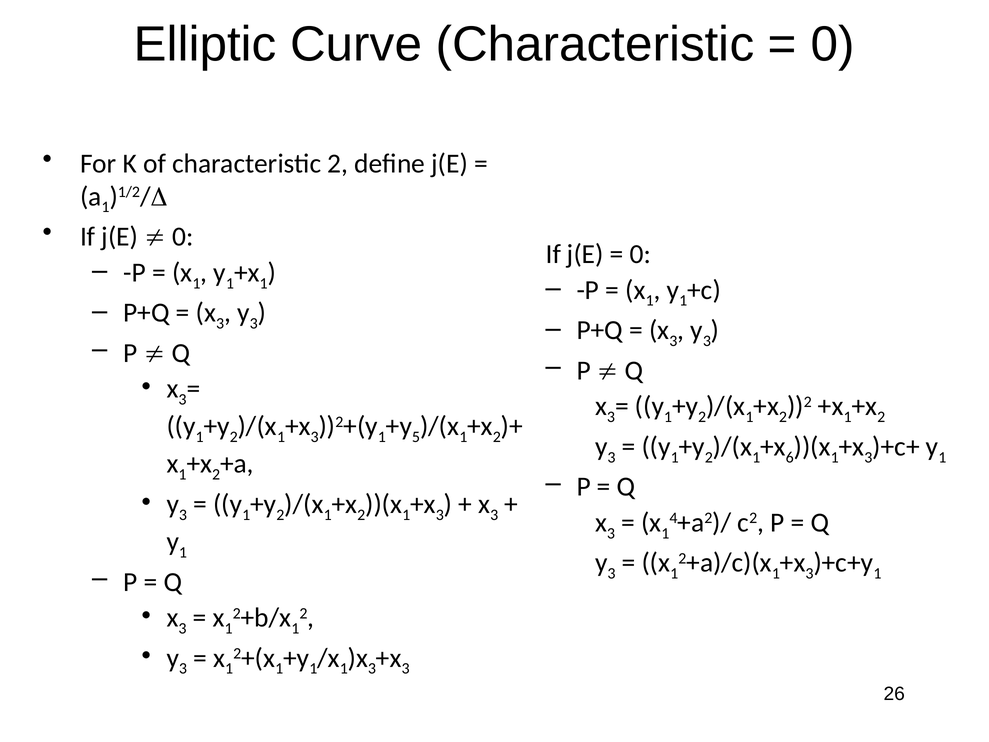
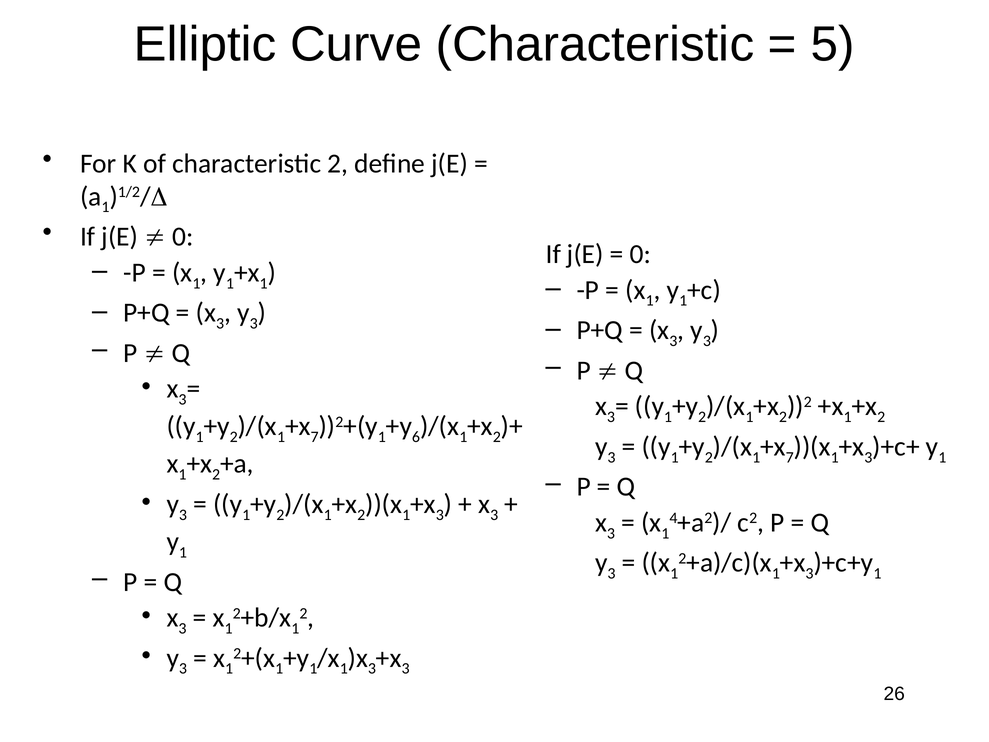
0 at (833, 45): 0 -> 5
3 at (315, 437): 3 -> 7
5: 5 -> 6
6 at (790, 457): 6 -> 7
